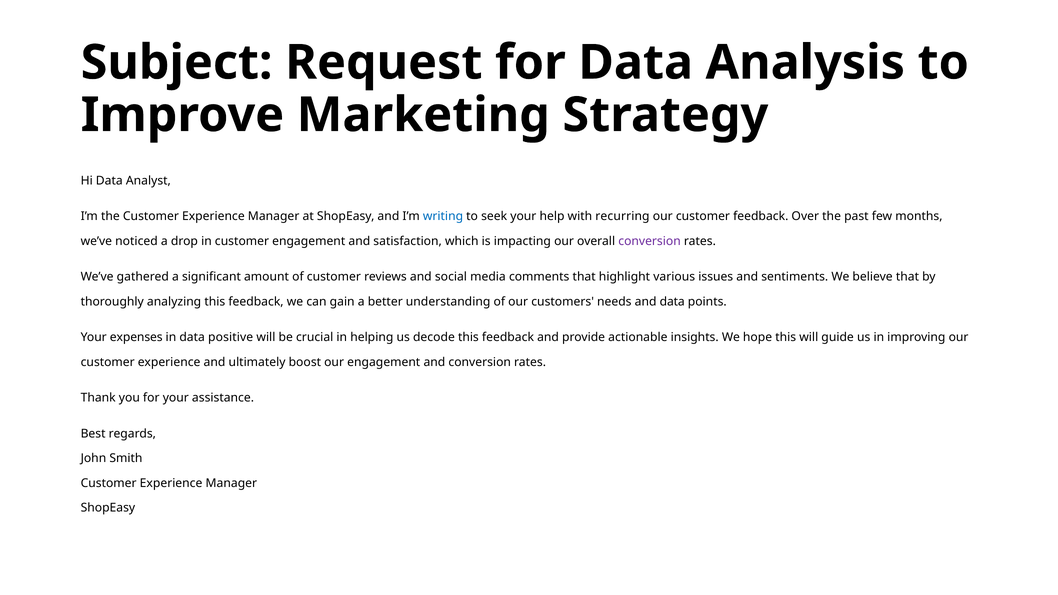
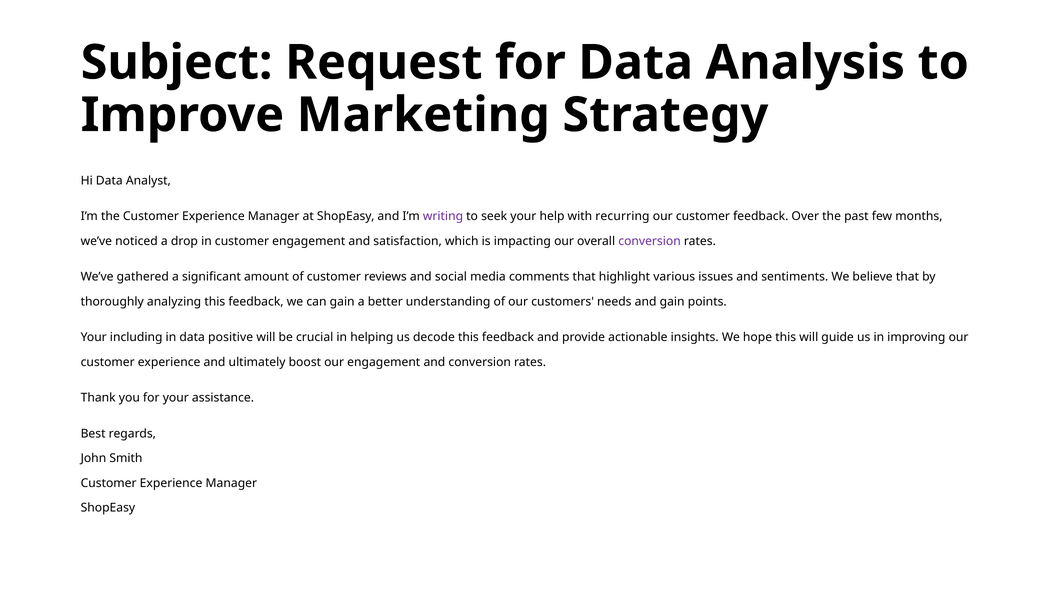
writing colour: blue -> purple
and data: data -> gain
expenses: expenses -> including
